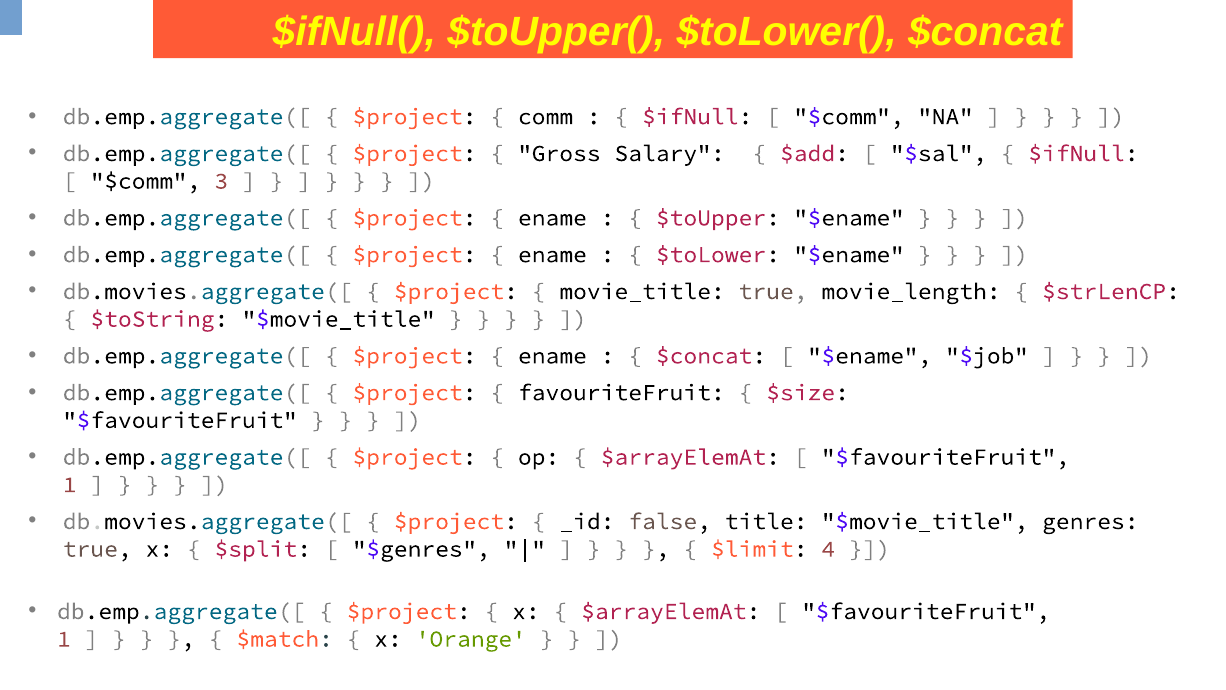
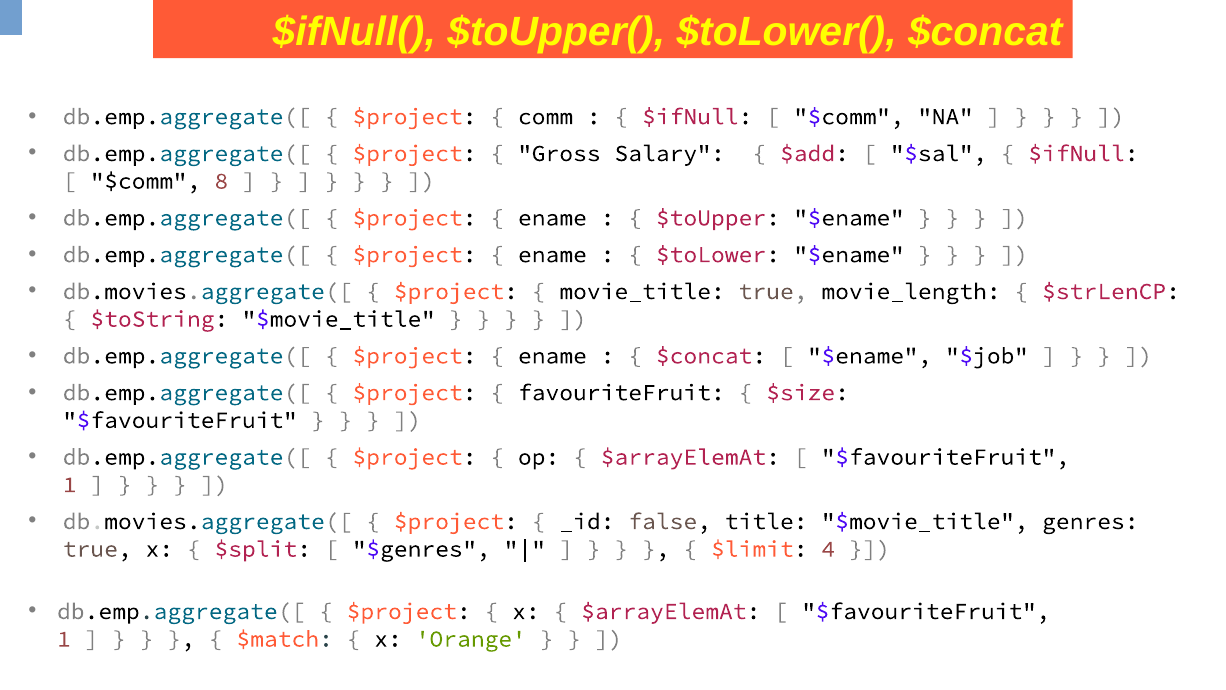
3: 3 -> 8
